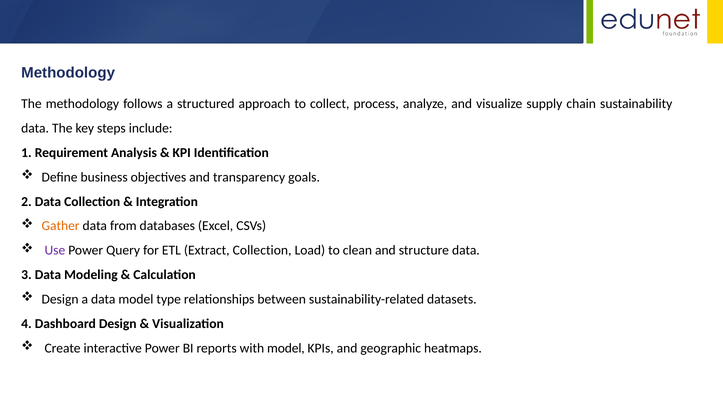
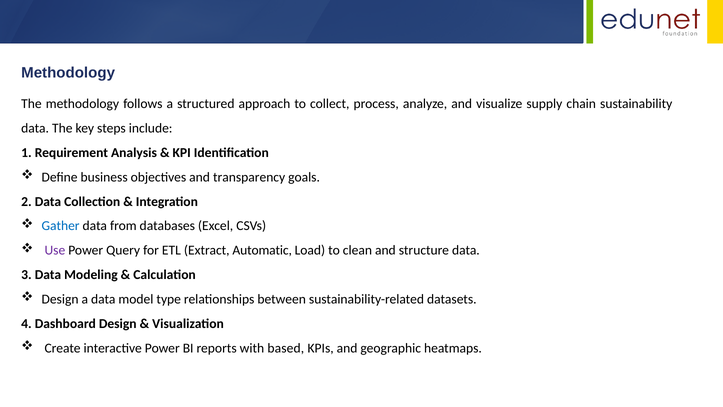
Gather colour: orange -> blue
Extract Collection: Collection -> Automatic
with model: model -> based
